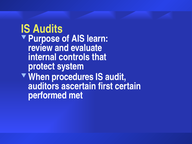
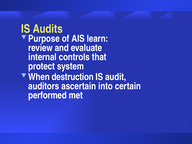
procedures: procedures -> destruction
first: first -> into
